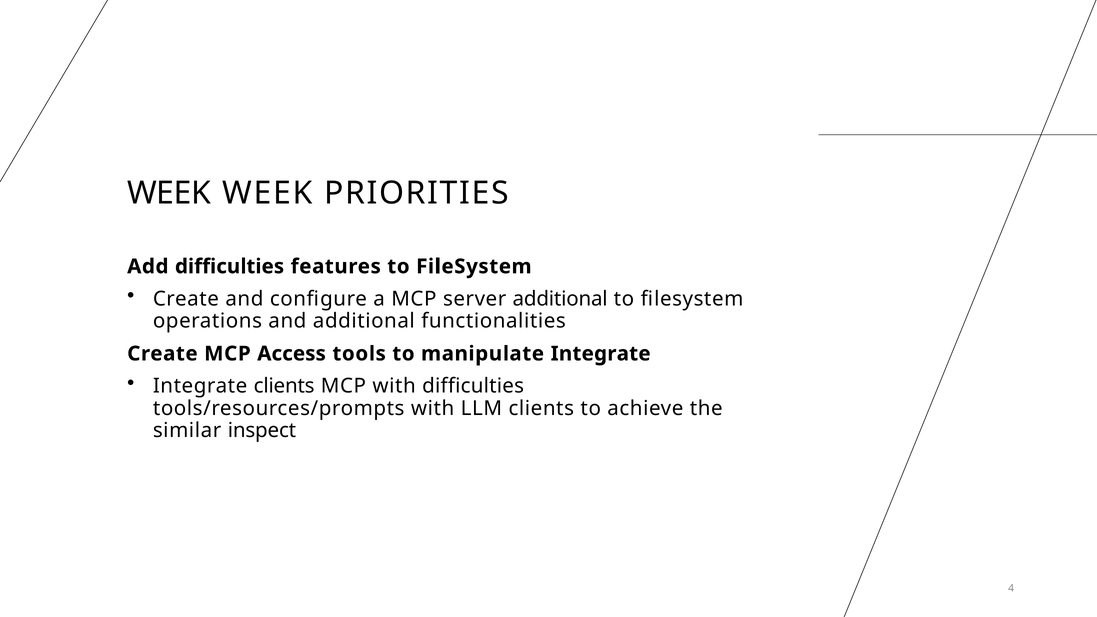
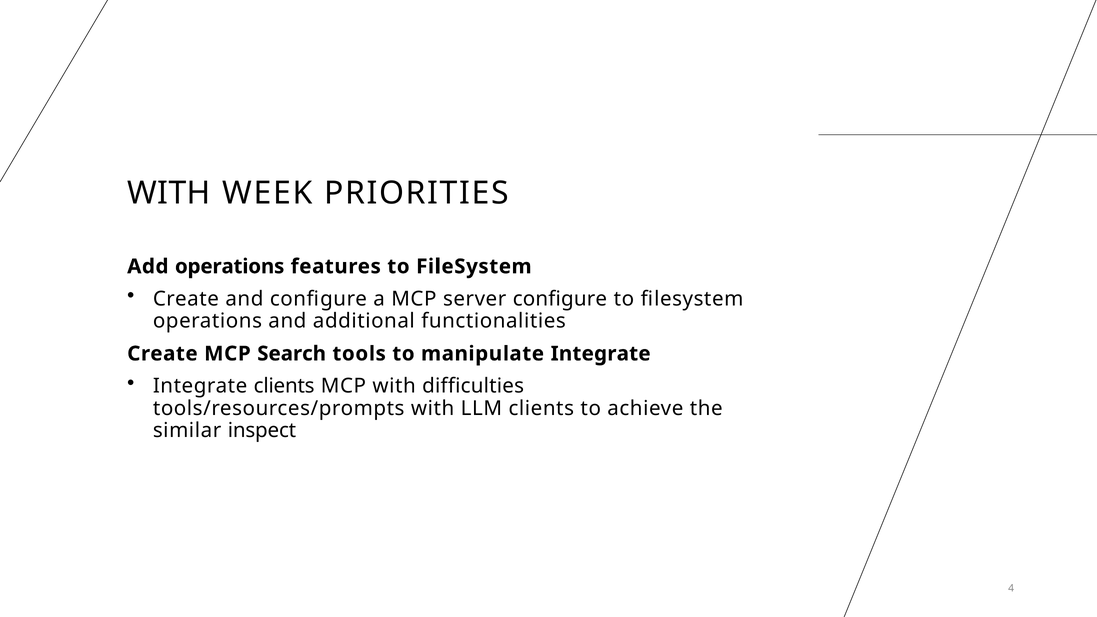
WEEK at (169, 193): WEEK -> WITH
Add difficulties: difficulties -> operations
server additional: additional -> configure
Access: Access -> Search
